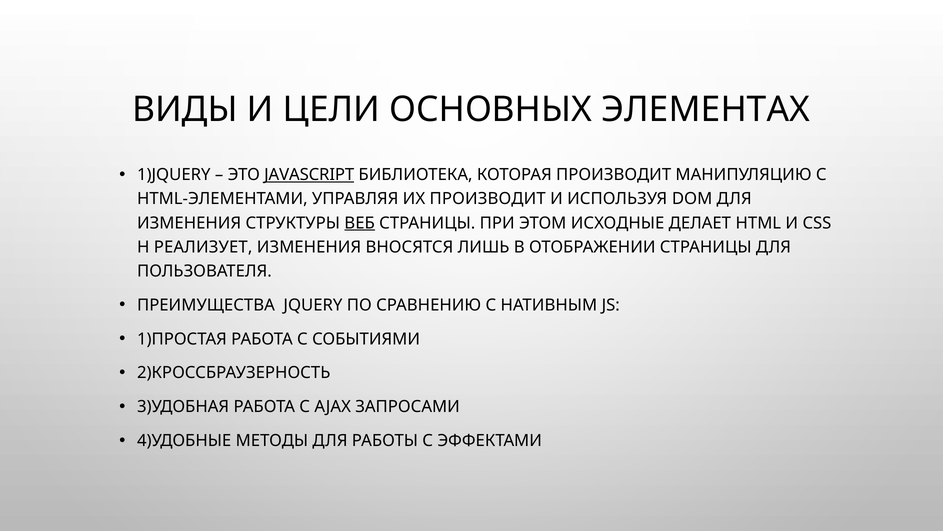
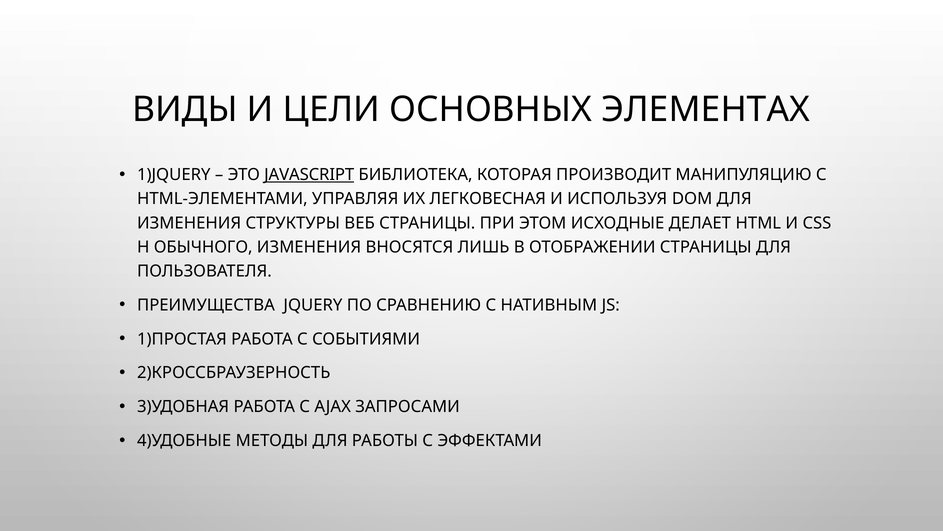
ИХ ПРОИЗВОДИТ: ПРОИЗВОДИТ -> ЛЕГКОВЕСНАЯ
ВЕБ underline: present -> none
РЕАЛИЗУЕТ: РЕАЛИЗУЕТ -> ОБЫЧНОГО
